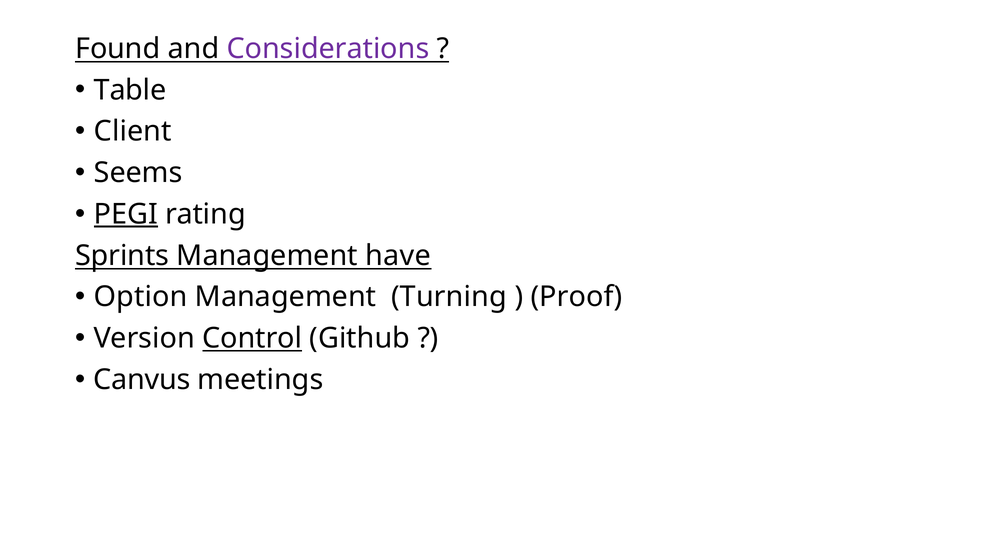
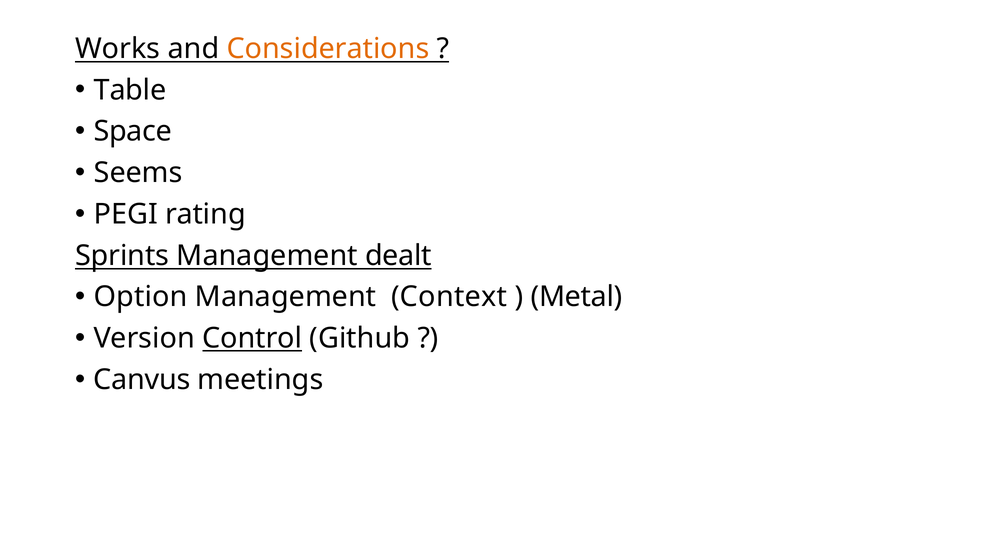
Found: Found -> Works
Considerations colour: purple -> orange
Client: Client -> Space
PEGI underline: present -> none
have: have -> dealt
Turning: Turning -> Context
Proof: Proof -> Metal
